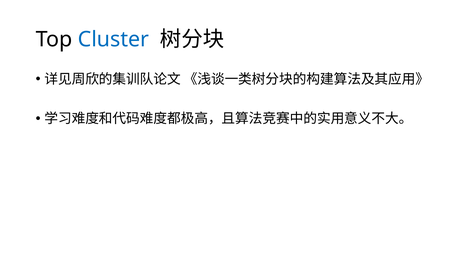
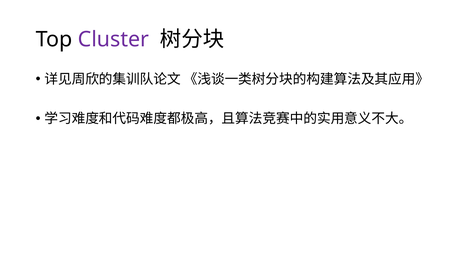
Cluster colour: blue -> purple
